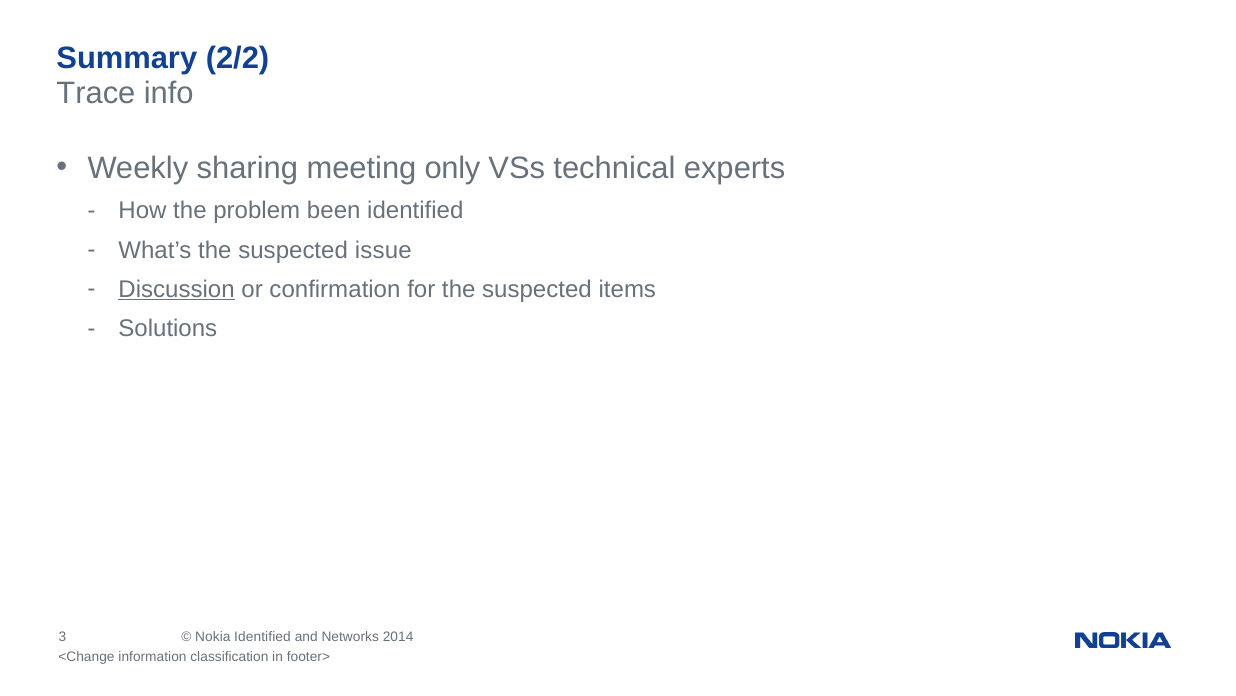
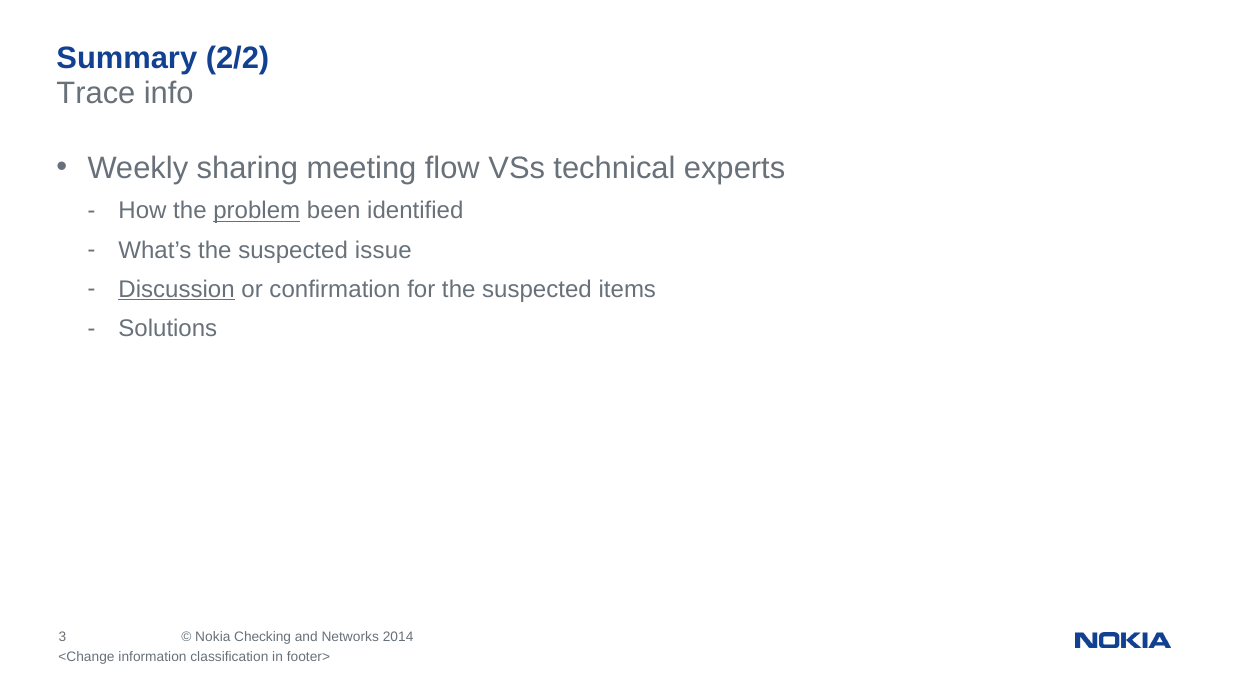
only: only -> flow
problem underline: none -> present
Identified at (262, 637): Identified -> Checking
